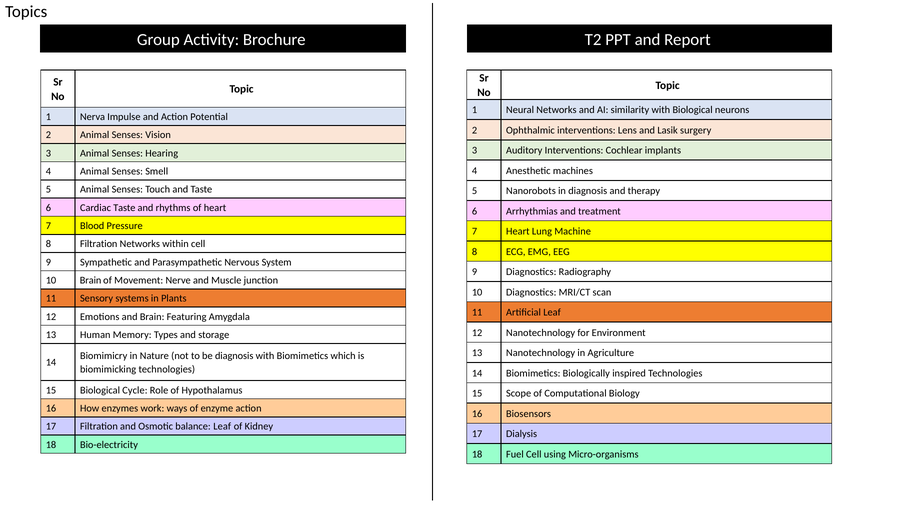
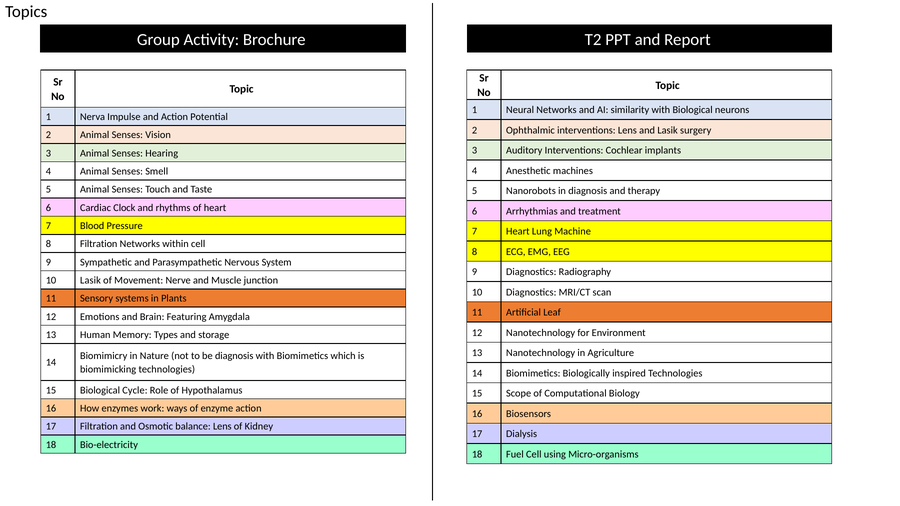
Cardiac Taste: Taste -> Clock
10 Brain: Brain -> Lasik
balance Leaf: Leaf -> Lens
